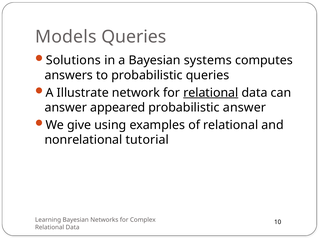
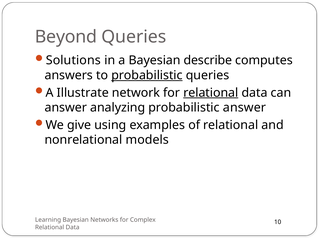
Models: Models -> Beyond
systems: systems -> describe
probabilistic at (147, 75) underline: none -> present
appeared: appeared -> analyzing
tutorial: tutorial -> models
